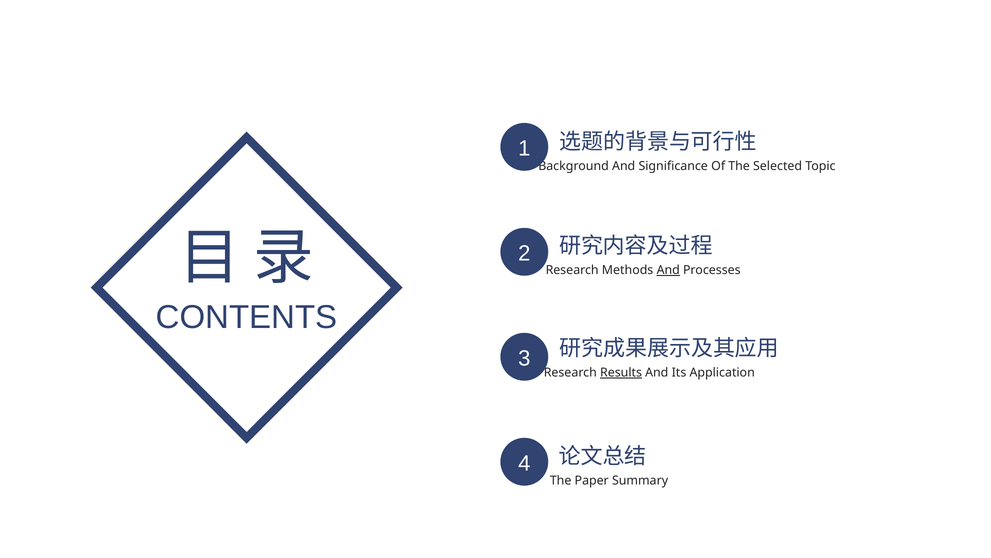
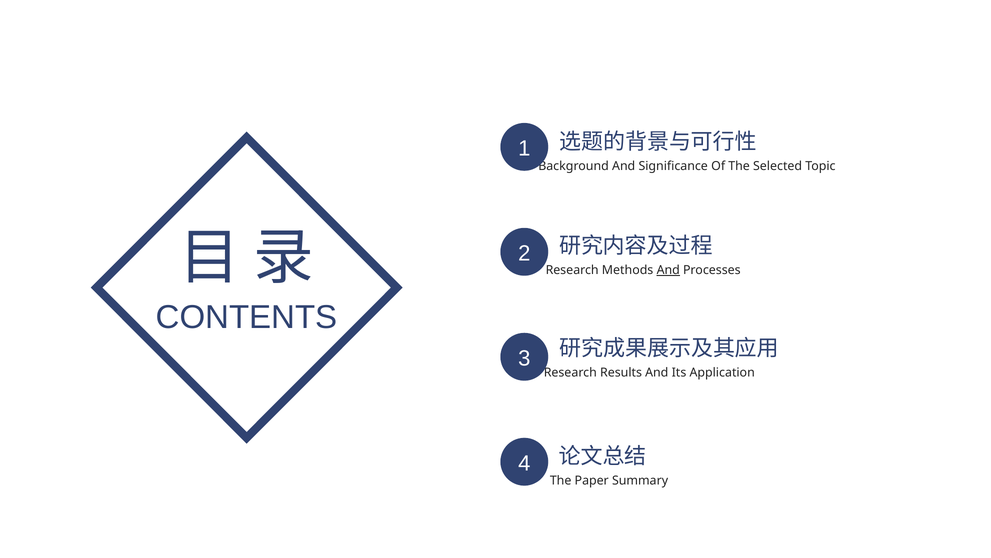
Results underline: present -> none
